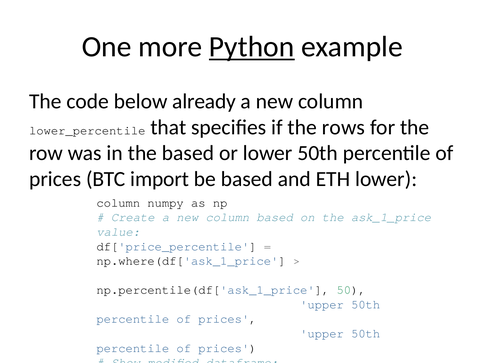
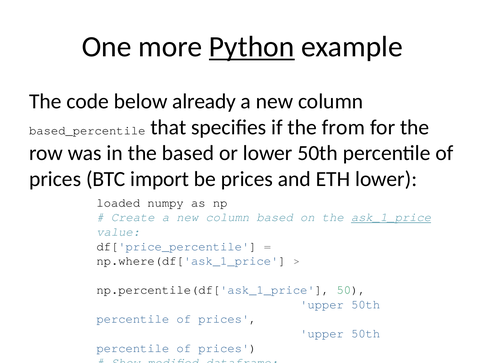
lower_percentile: lower_percentile -> based_percentile
the rows: rows -> from
be based: based -> prices
column at (118, 203): column -> loaded
ask_1_price at (391, 218) underline: none -> present
